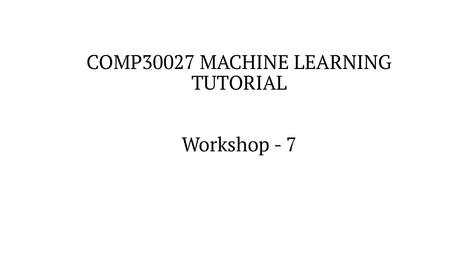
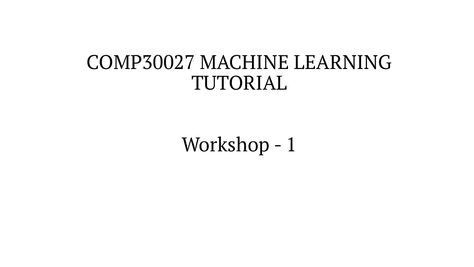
7: 7 -> 1
